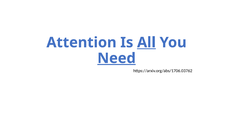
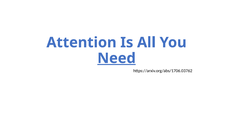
All underline: present -> none
